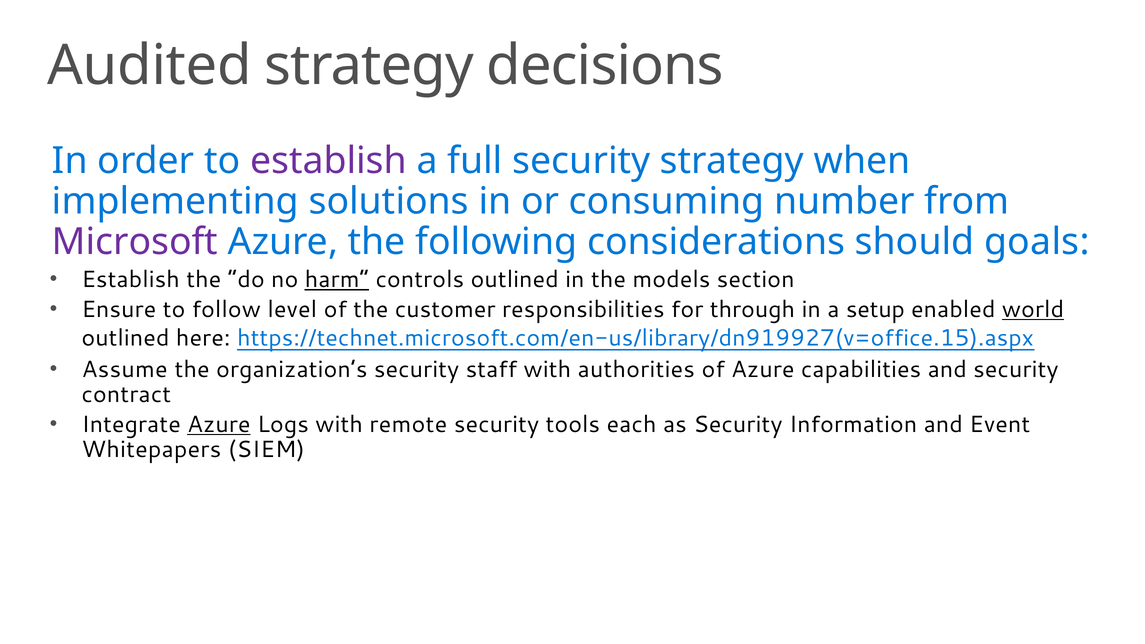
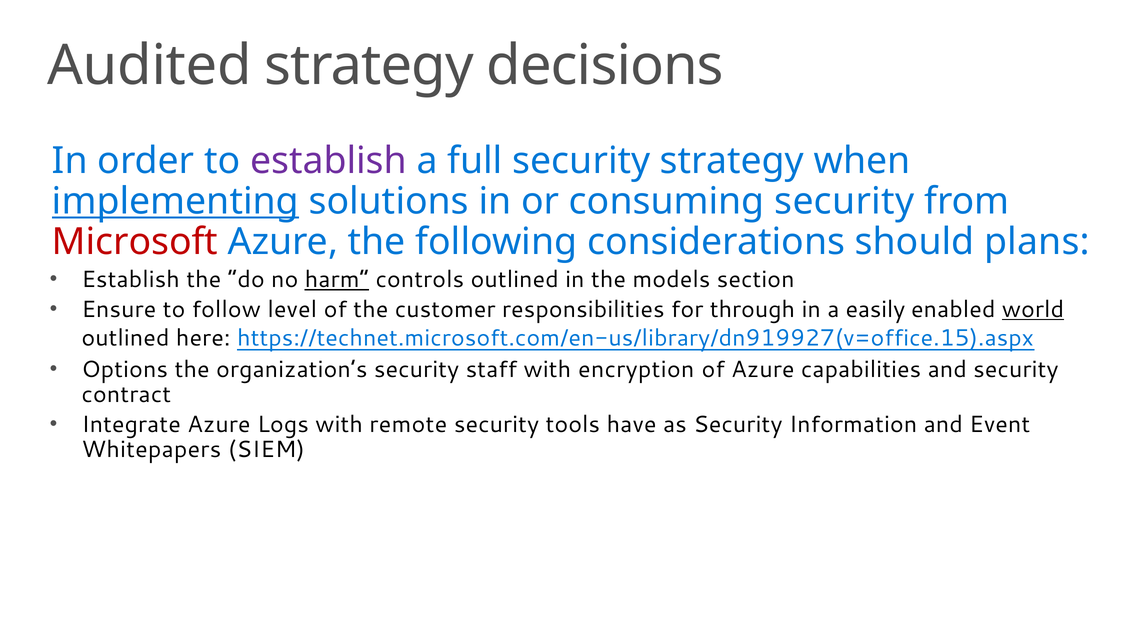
implementing underline: none -> present
consuming number: number -> security
Microsoft colour: purple -> red
goals: goals -> plans
setup: setup -> easily
Assume: Assume -> Options
authorities: authorities -> encryption
Azure at (219, 425) underline: present -> none
each: each -> have
